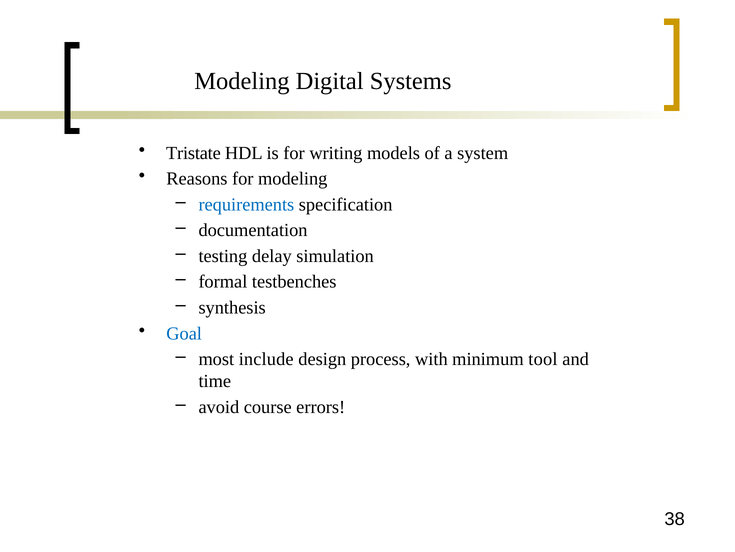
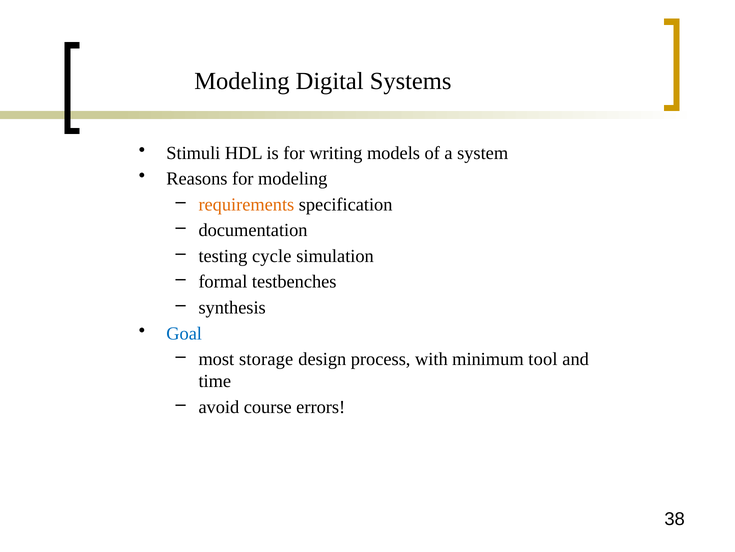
Tristate: Tristate -> Stimuli
requirements colour: blue -> orange
delay: delay -> cycle
include: include -> storage
